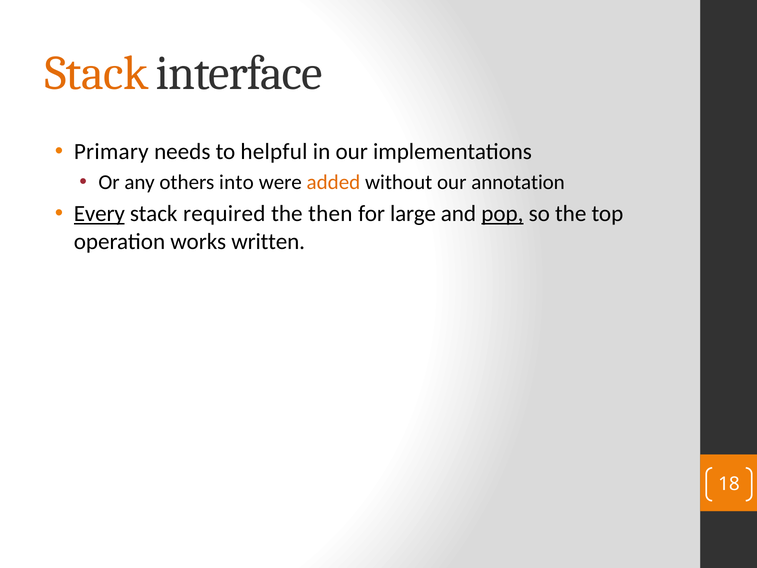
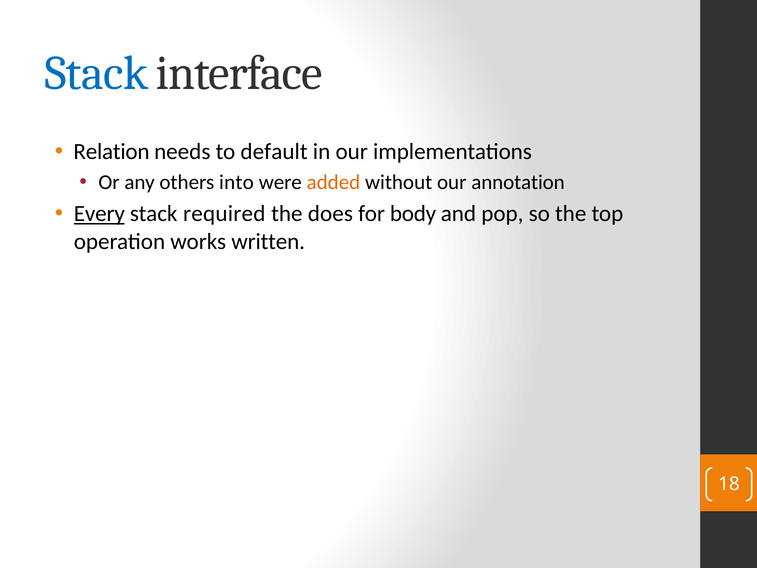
Stack at (97, 73) colour: orange -> blue
Primary: Primary -> Relation
helpful: helpful -> default
then: then -> does
large: large -> body
pop underline: present -> none
